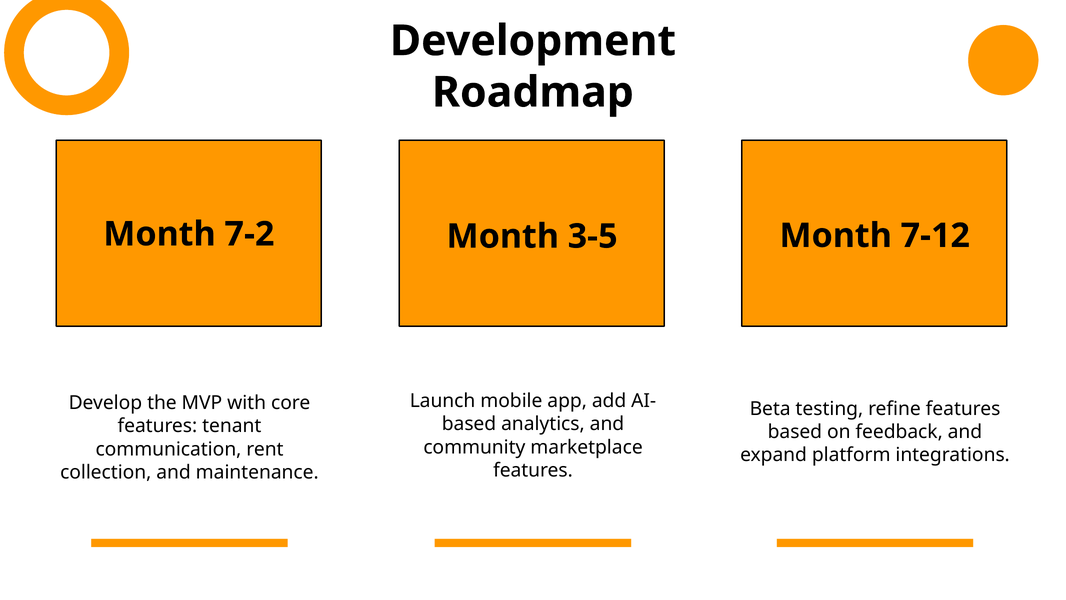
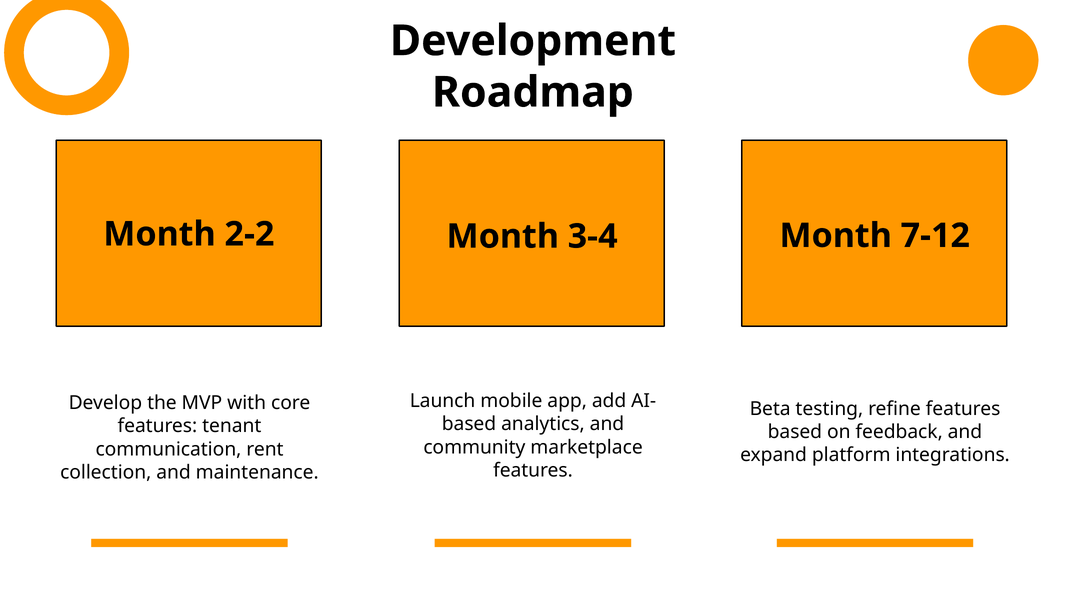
7-2: 7-2 -> 2-2
3-5: 3-5 -> 3-4
